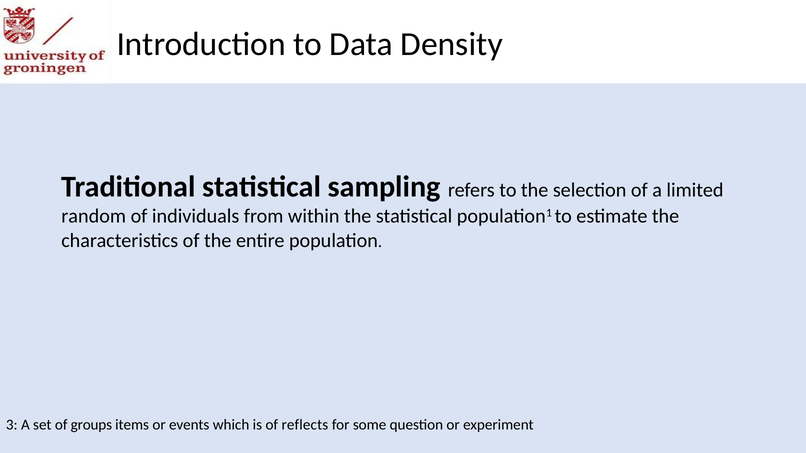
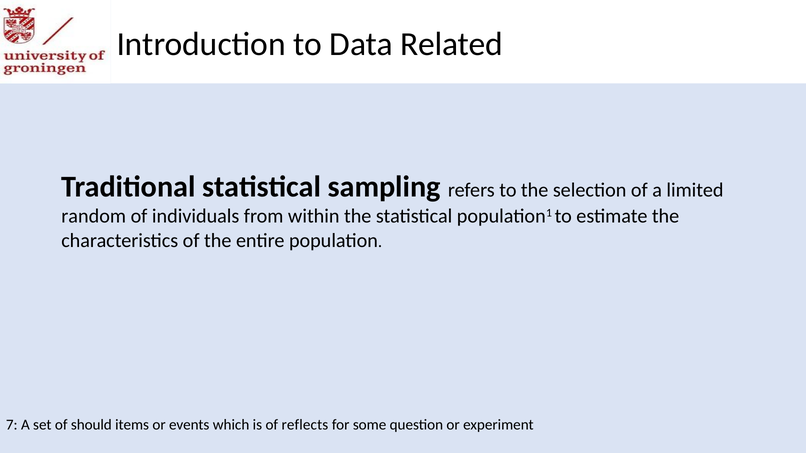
Density: Density -> Related
3: 3 -> 7
groups: groups -> should
